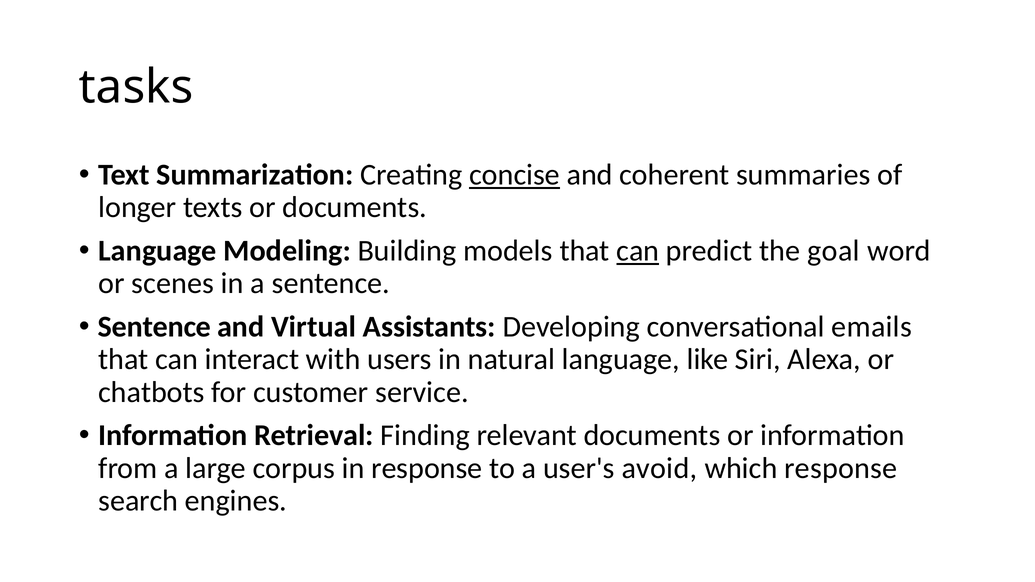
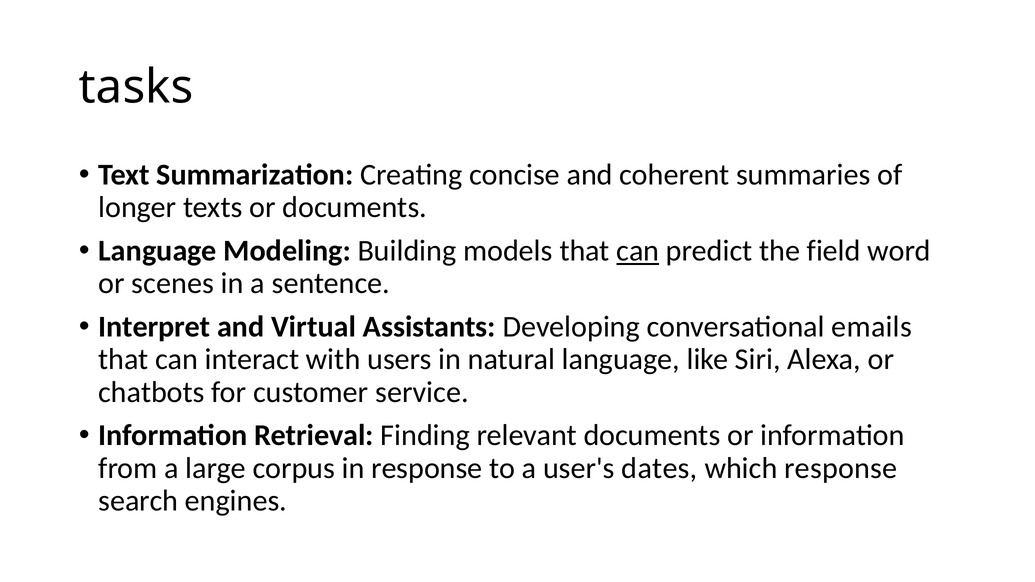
concise underline: present -> none
goal: goal -> field
Sentence at (154, 327): Sentence -> Interpret
avoid: avoid -> dates
